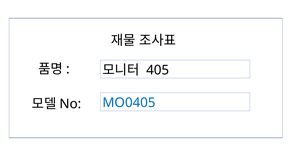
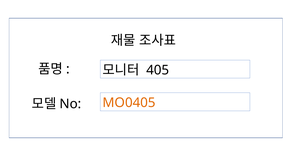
MO0405 colour: blue -> orange
